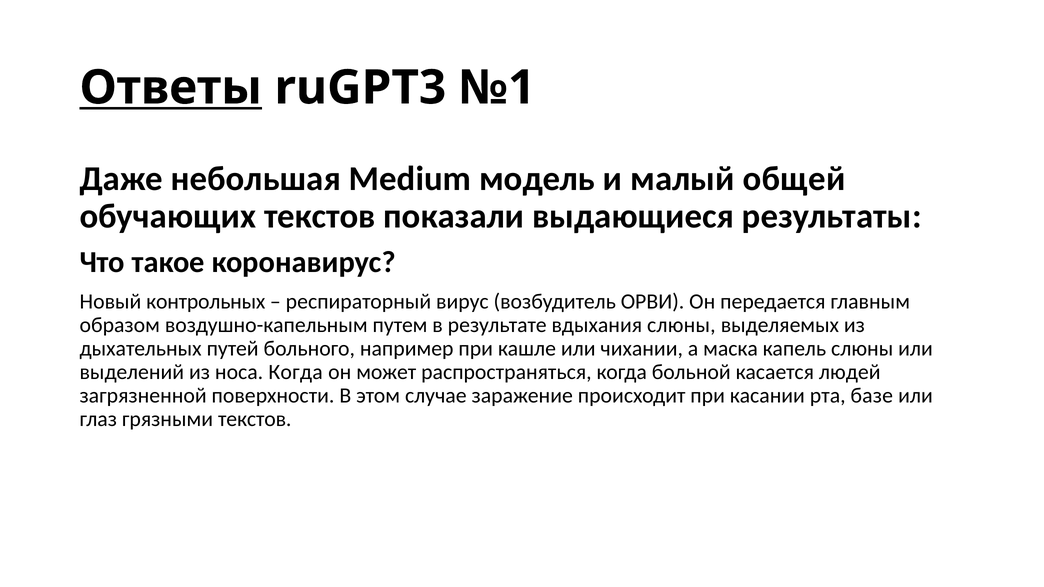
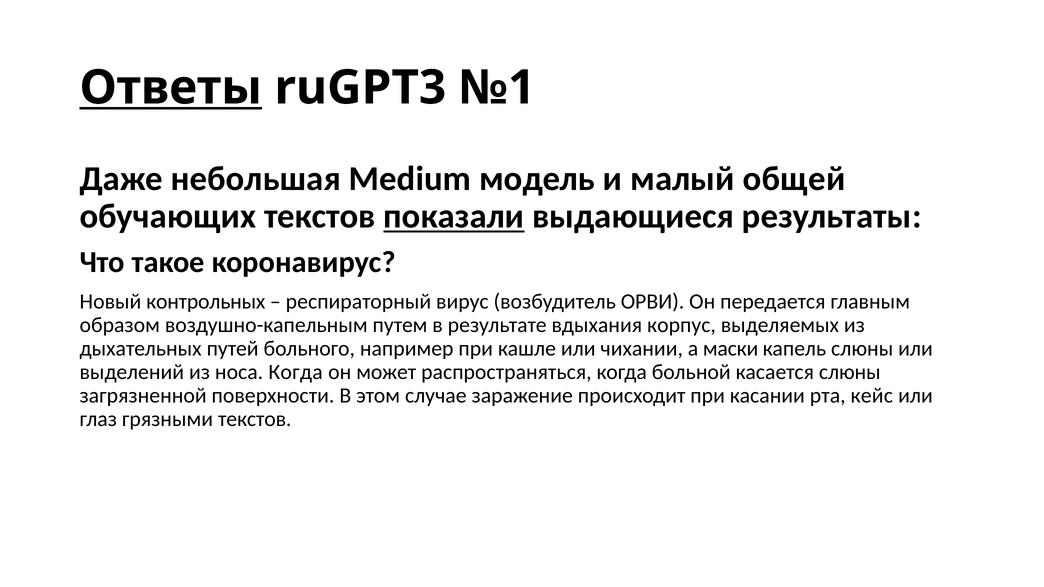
показали underline: none -> present
вдыхания слюны: слюны -> корпус
маска: маска -> маски
касается людей: людей -> слюны
базе: базе -> кейс
